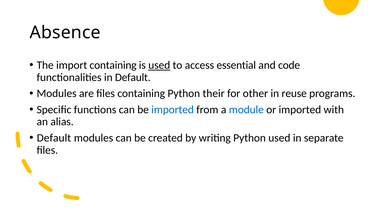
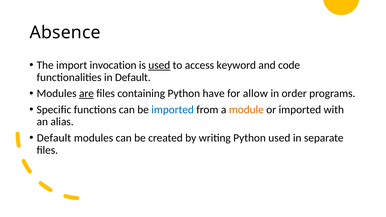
import containing: containing -> invocation
essential: essential -> keyword
are underline: none -> present
their: their -> have
other: other -> allow
reuse: reuse -> order
module colour: blue -> orange
